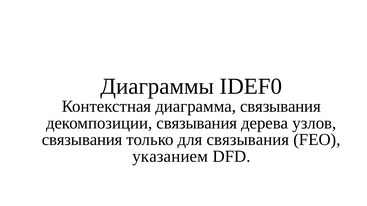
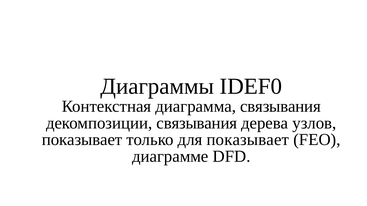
связывания at (82, 140): связывания -> показывает
для связывания: связывания -> показывает
указанием: указанием -> диаграмме
